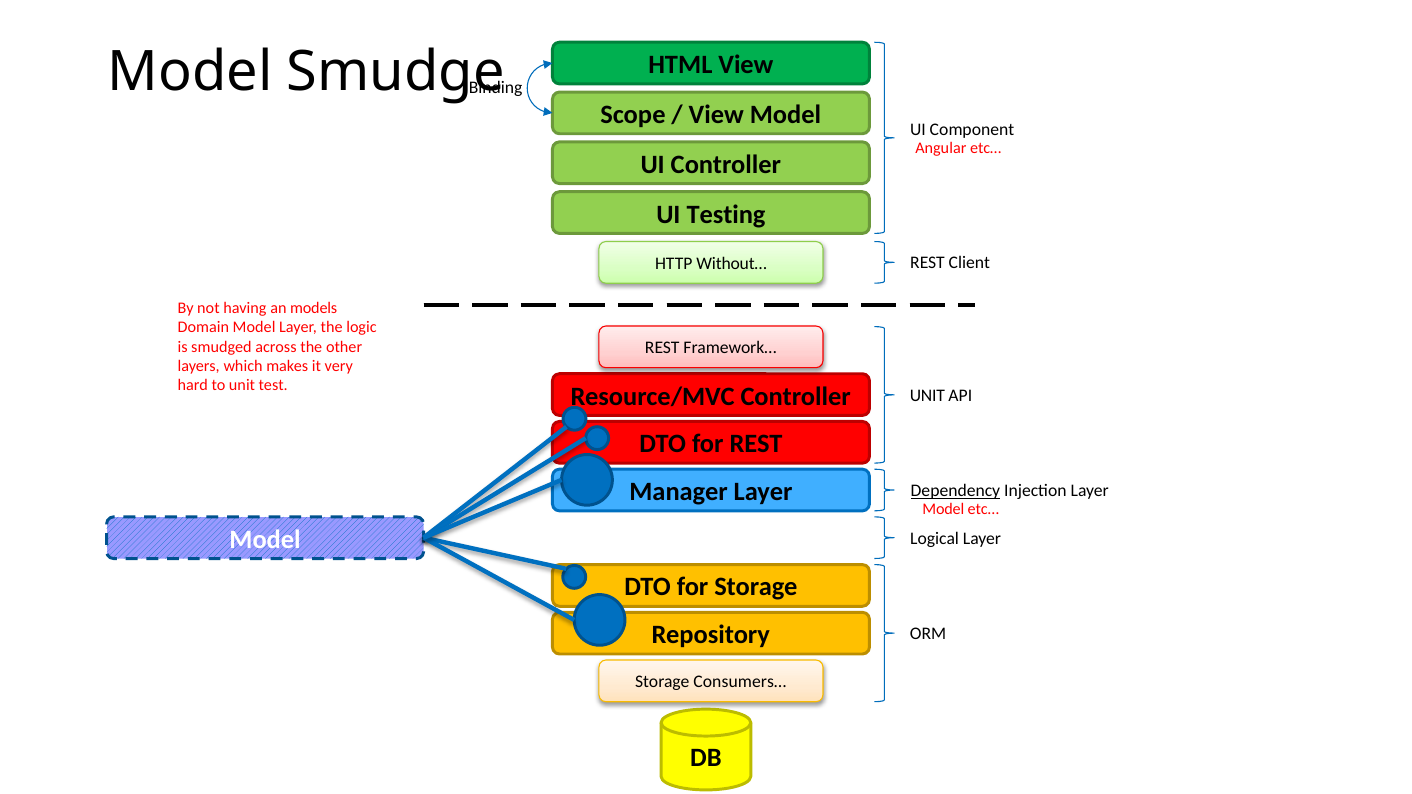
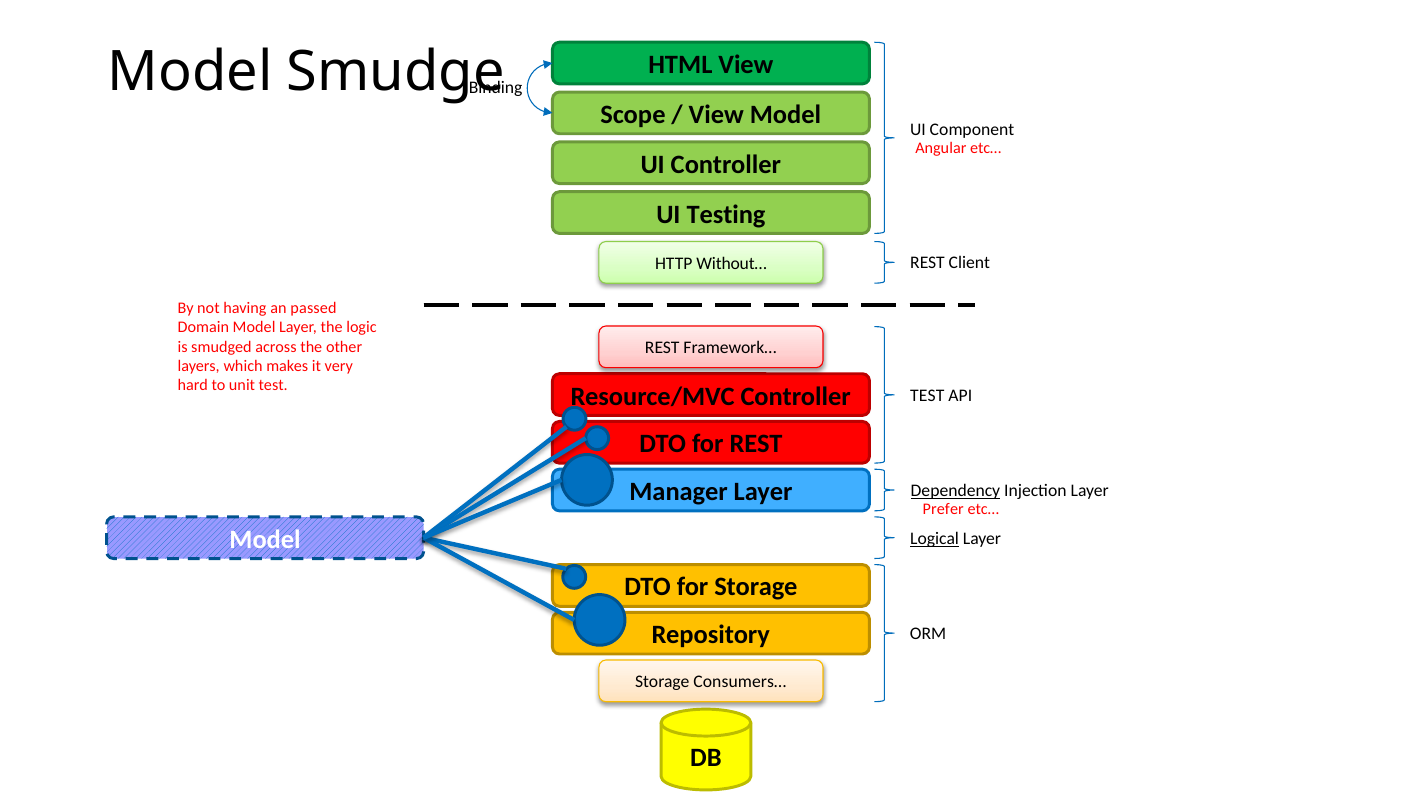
models: models -> passed
Controller UNIT: UNIT -> TEST
Model at (943, 510): Model -> Prefer
Logical underline: none -> present
